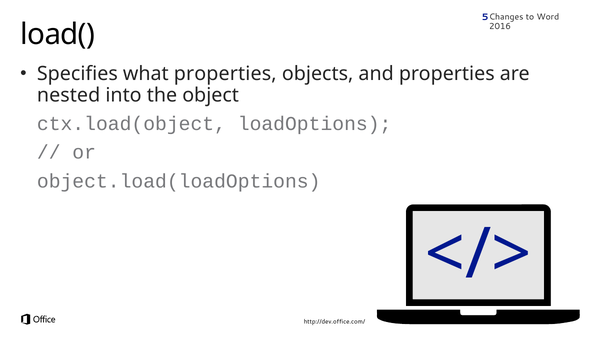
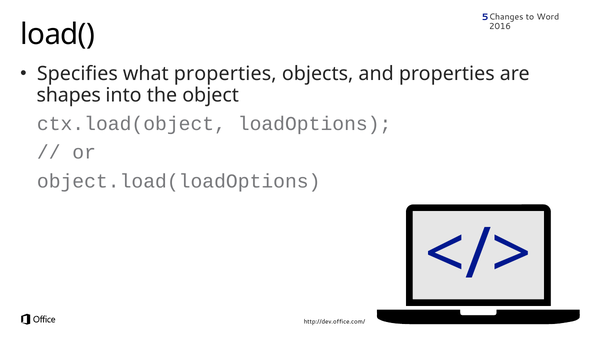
nested: nested -> shapes
